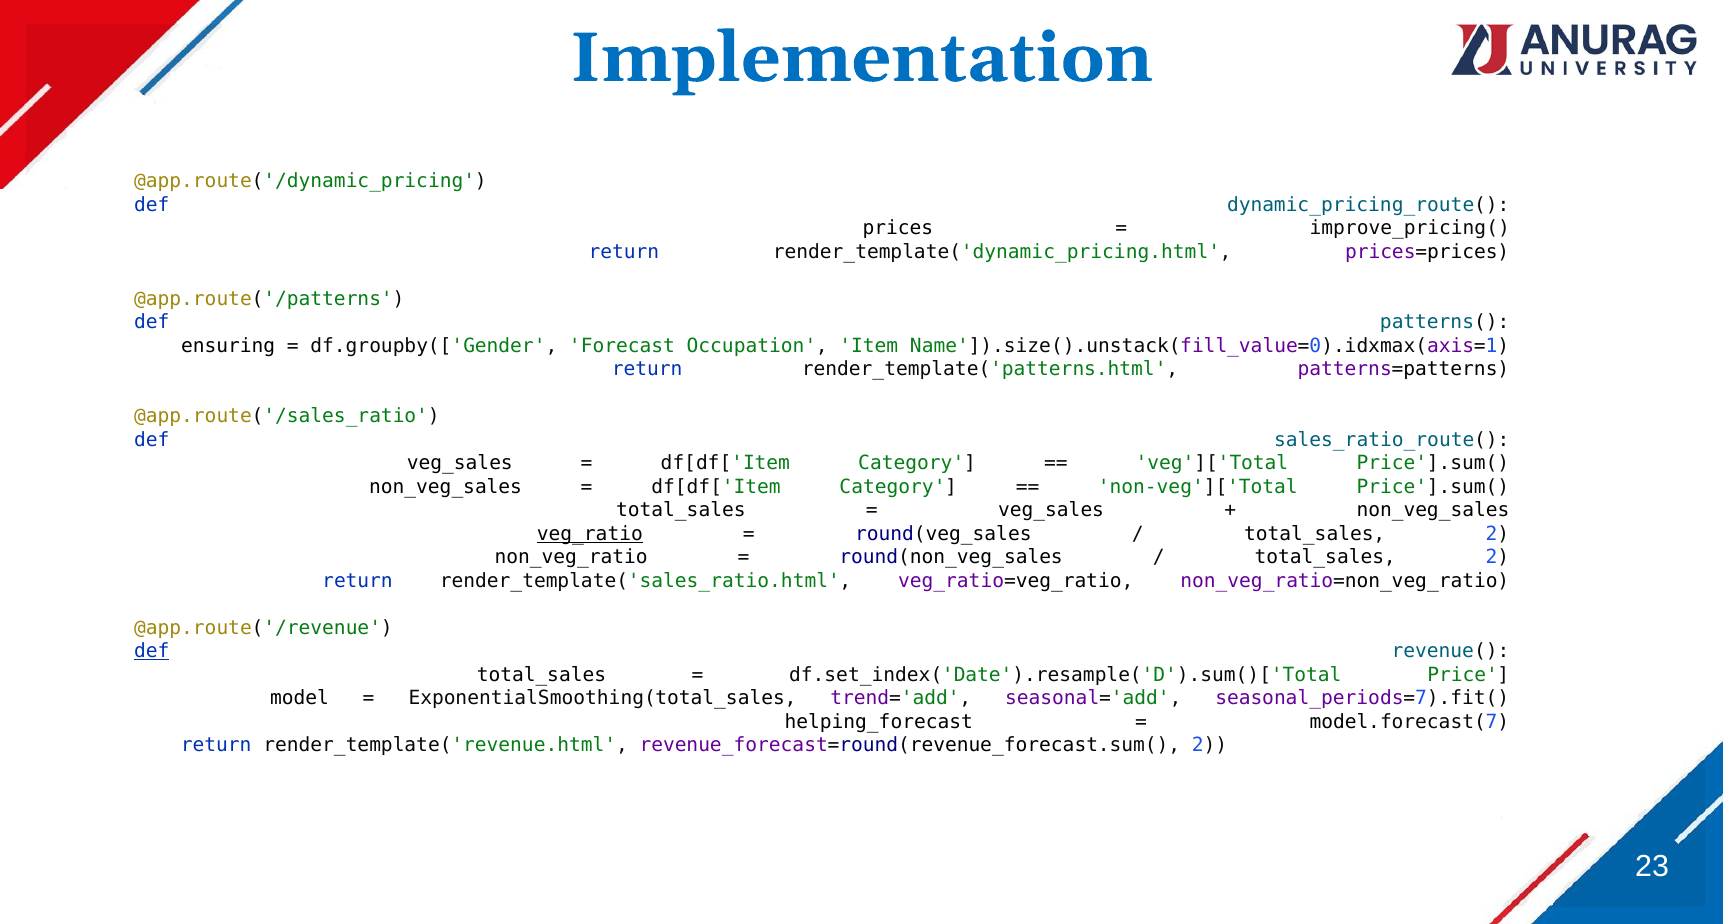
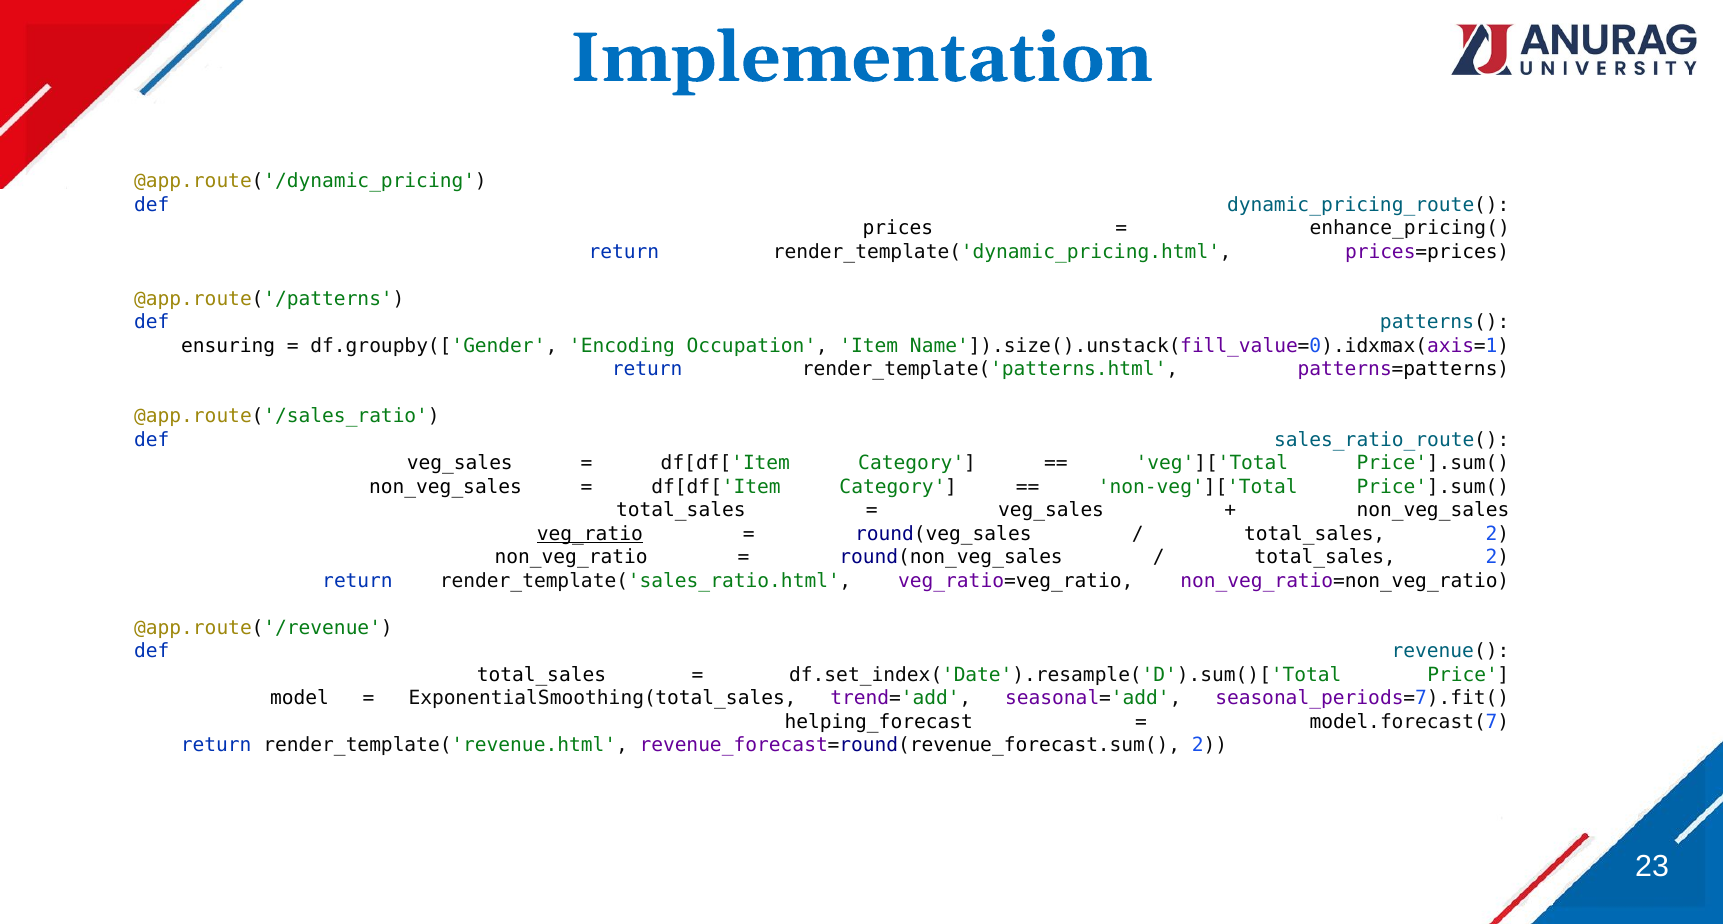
improve_pricing(: improve_pricing( -> enhance_pricing(
Forecast: Forecast -> Encoding
def at (152, 651) underline: present -> none
